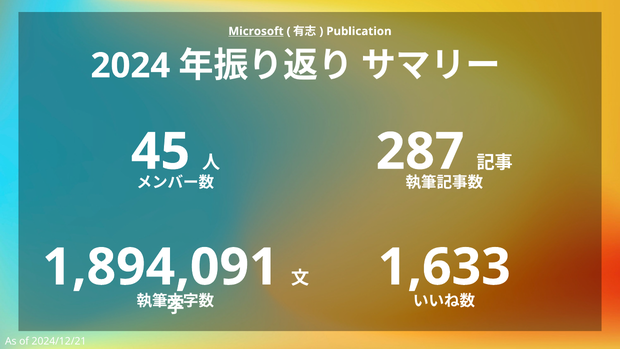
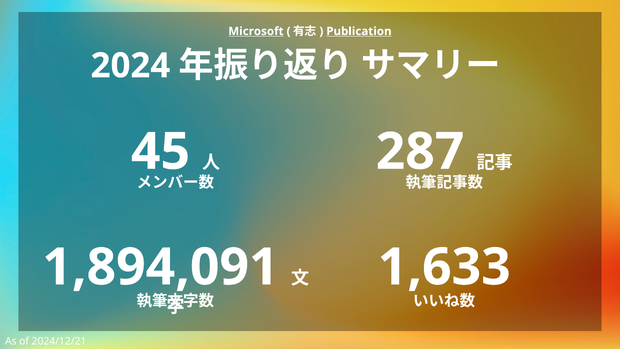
Publication underline: none -> present
